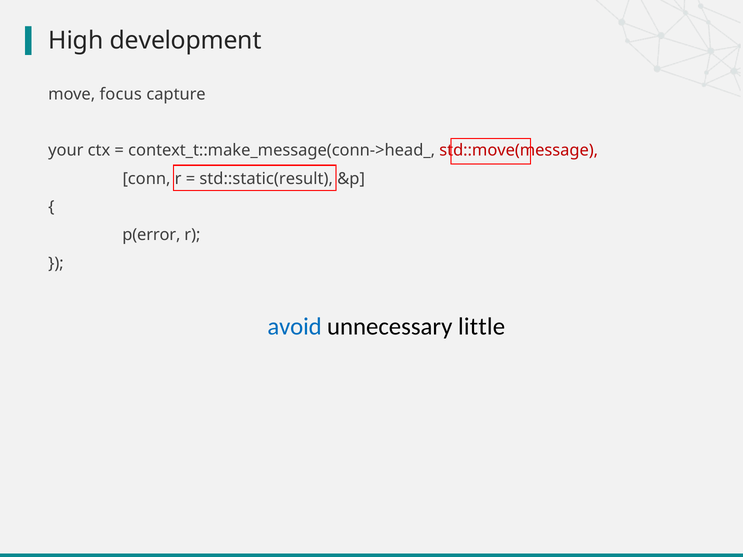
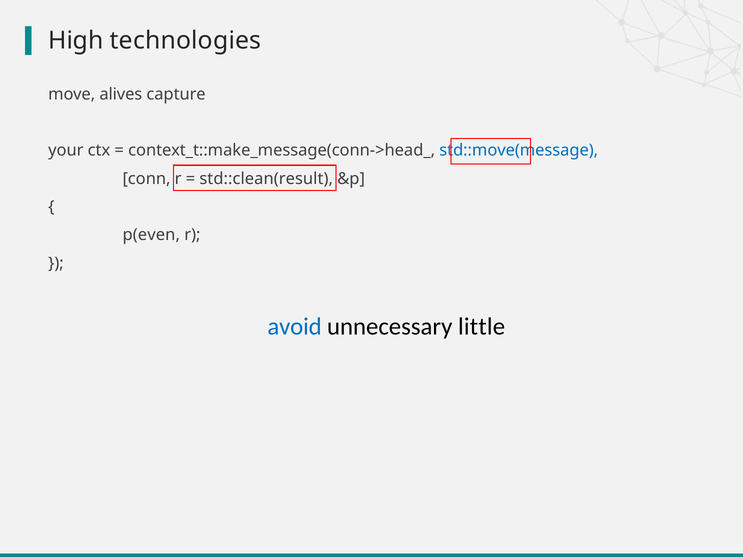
development: development -> technologies
focus: focus -> alives
std::move(message colour: red -> blue
std::static(result: std::static(result -> std::clean(result
p(error: p(error -> p(even
